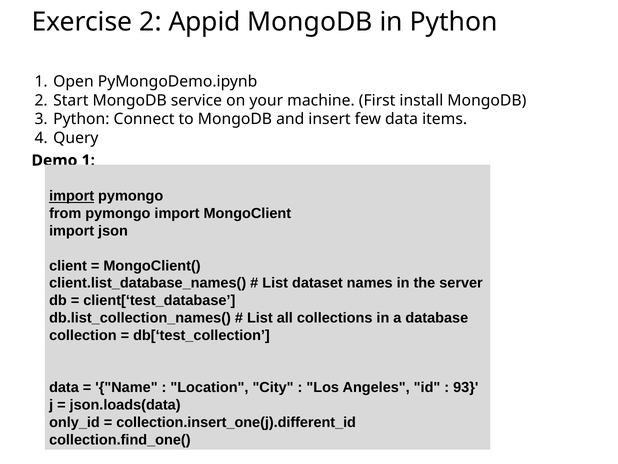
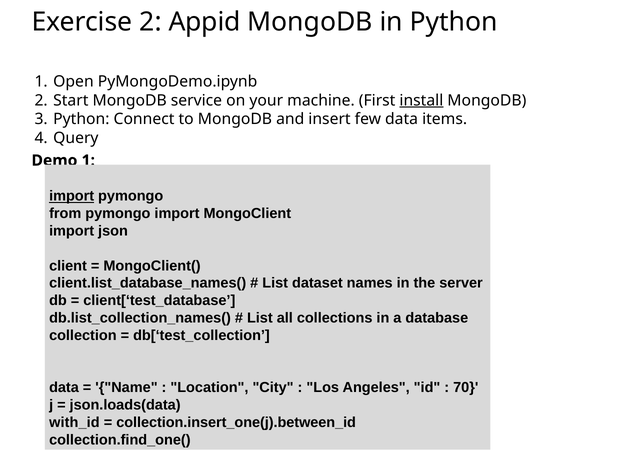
install underline: none -> present
93: 93 -> 70
only_id: only_id -> with_id
collection.insert_one(j).different_id: collection.insert_one(j).different_id -> collection.insert_one(j).between_id
